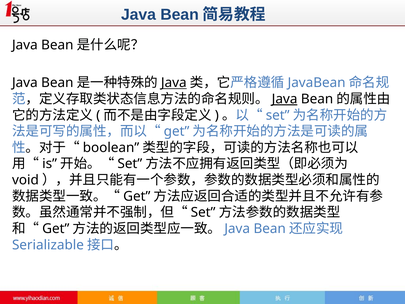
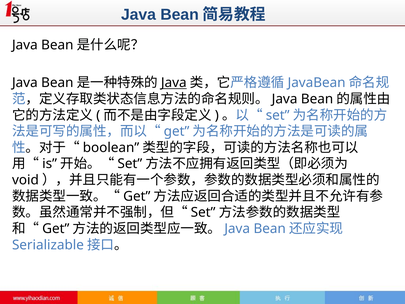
Java at (285, 99) underline: present -> none
